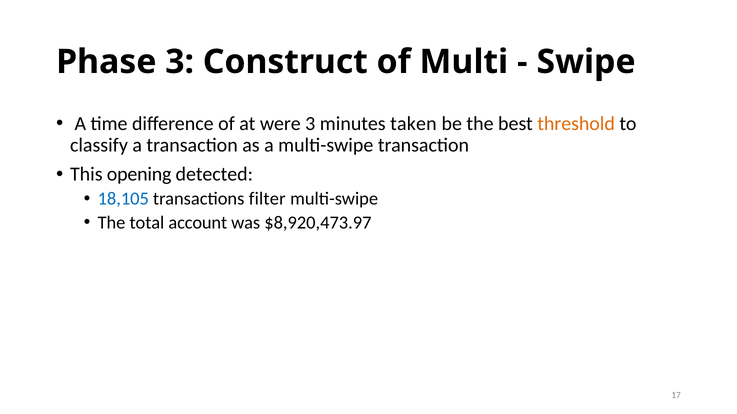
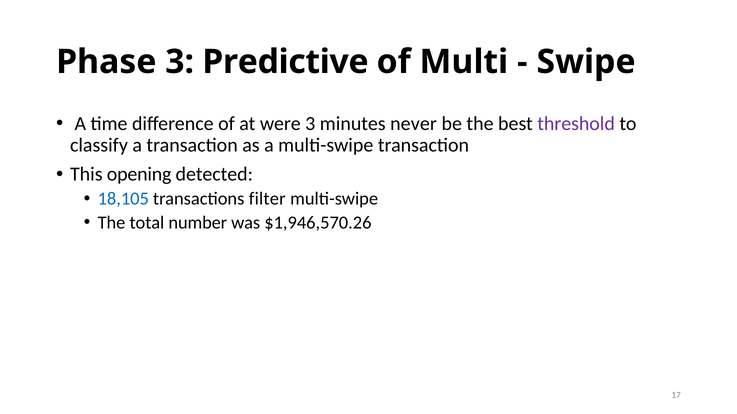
Construct: Construct -> Predictive
taken: taken -> never
threshold colour: orange -> purple
account: account -> number
$8,920,473.97: $8,920,473.97 -> $1,946,570.26
